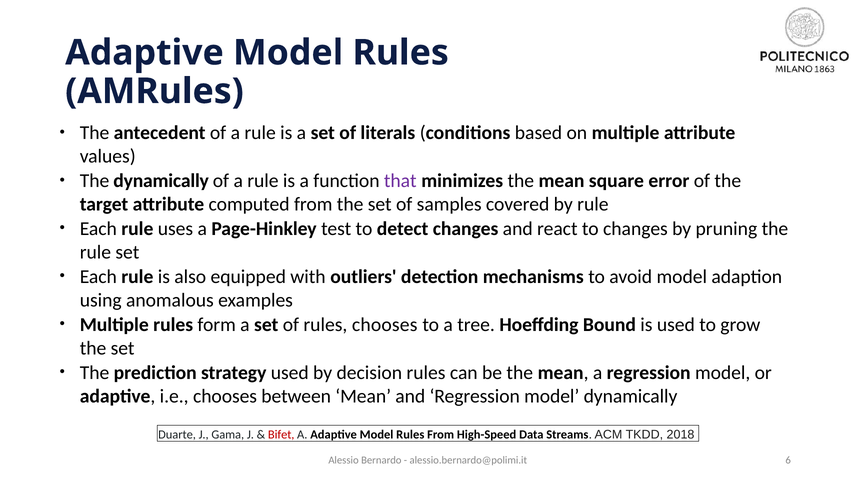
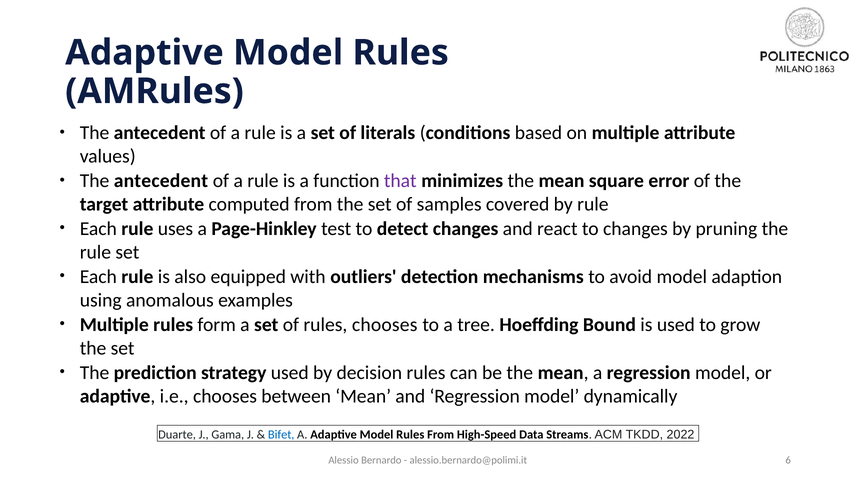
dynamically at (161, 181): dynamically -> antecedent
Bifet colour: red -> blue
2018: 2018 -> 2022
